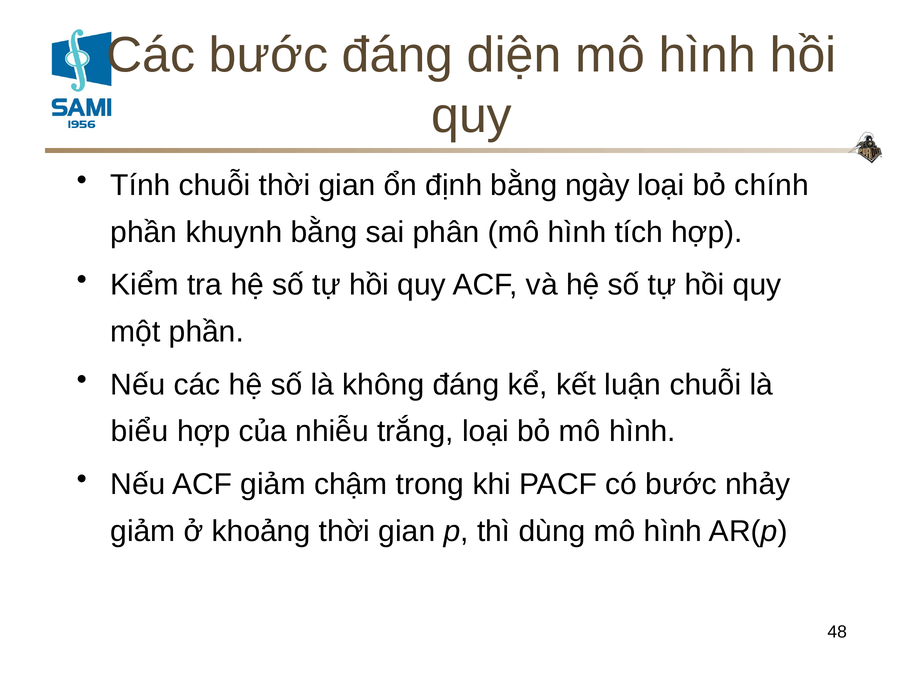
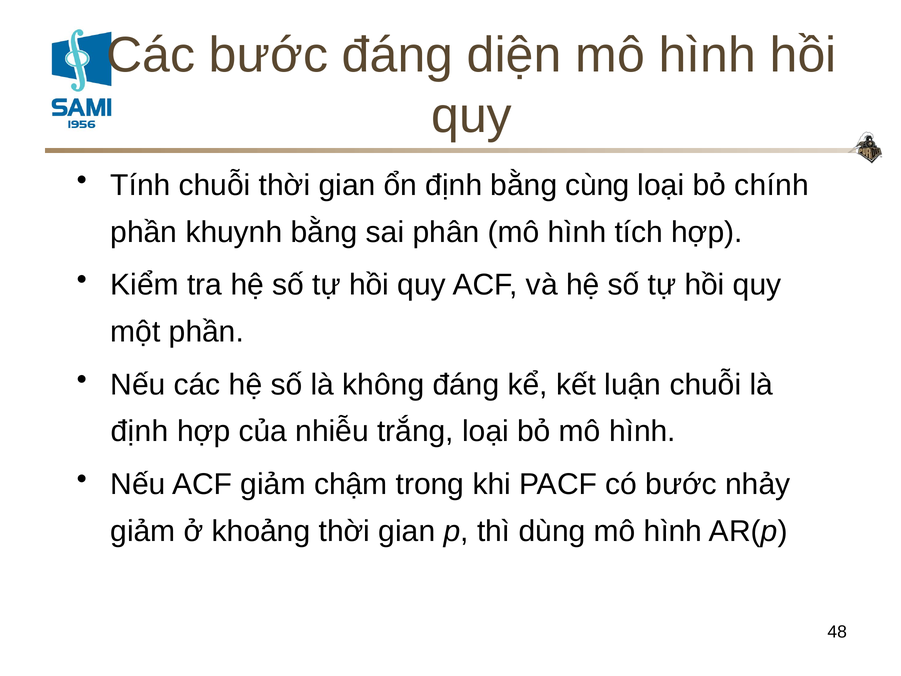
ngày: ngày -> cùng
biểu at (140, 431): biểu -> định
